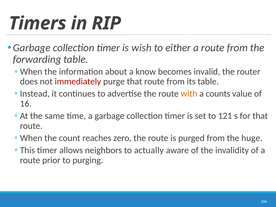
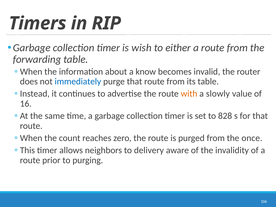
immediately colour: red -> blue
counts: counts -> slowly
121: 121 -> 828
huge: huge -> once
actually: actually -> delivery
